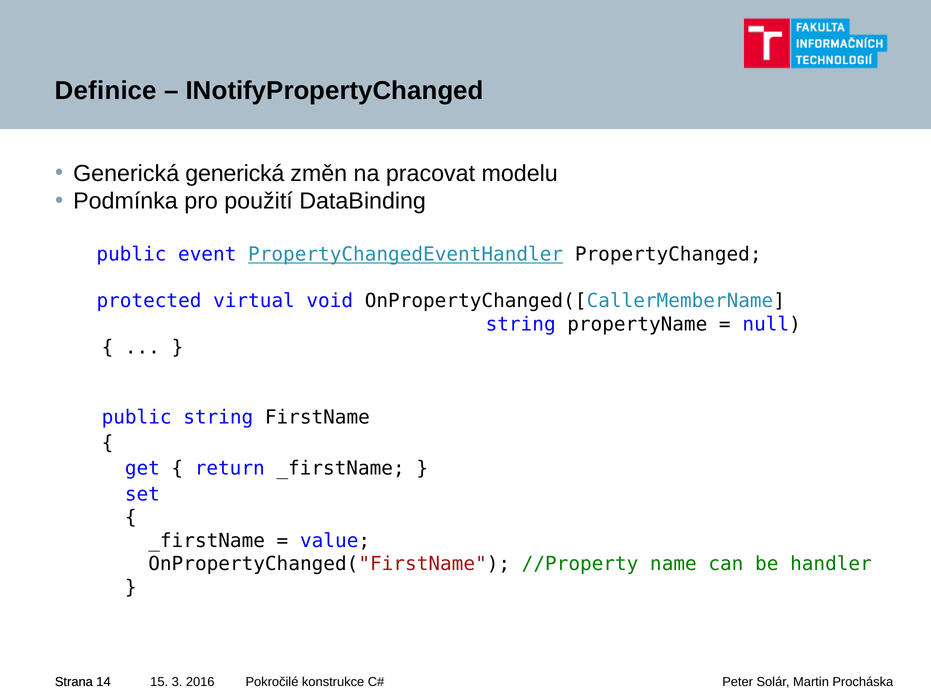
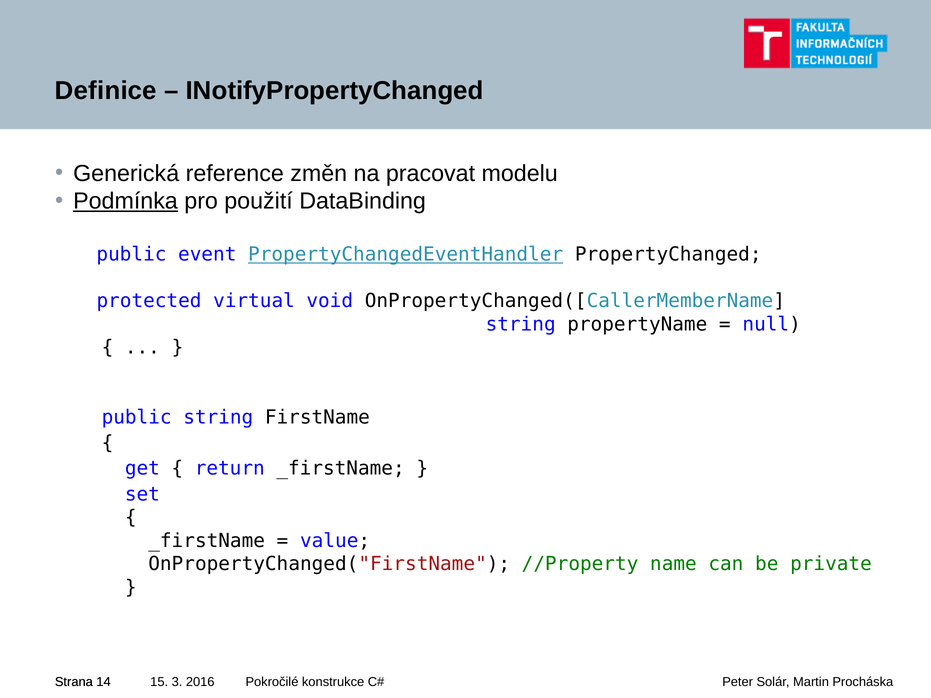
Generická generická: generická -> reference
Podmínka underline: none -> present
handler: handler -> private
